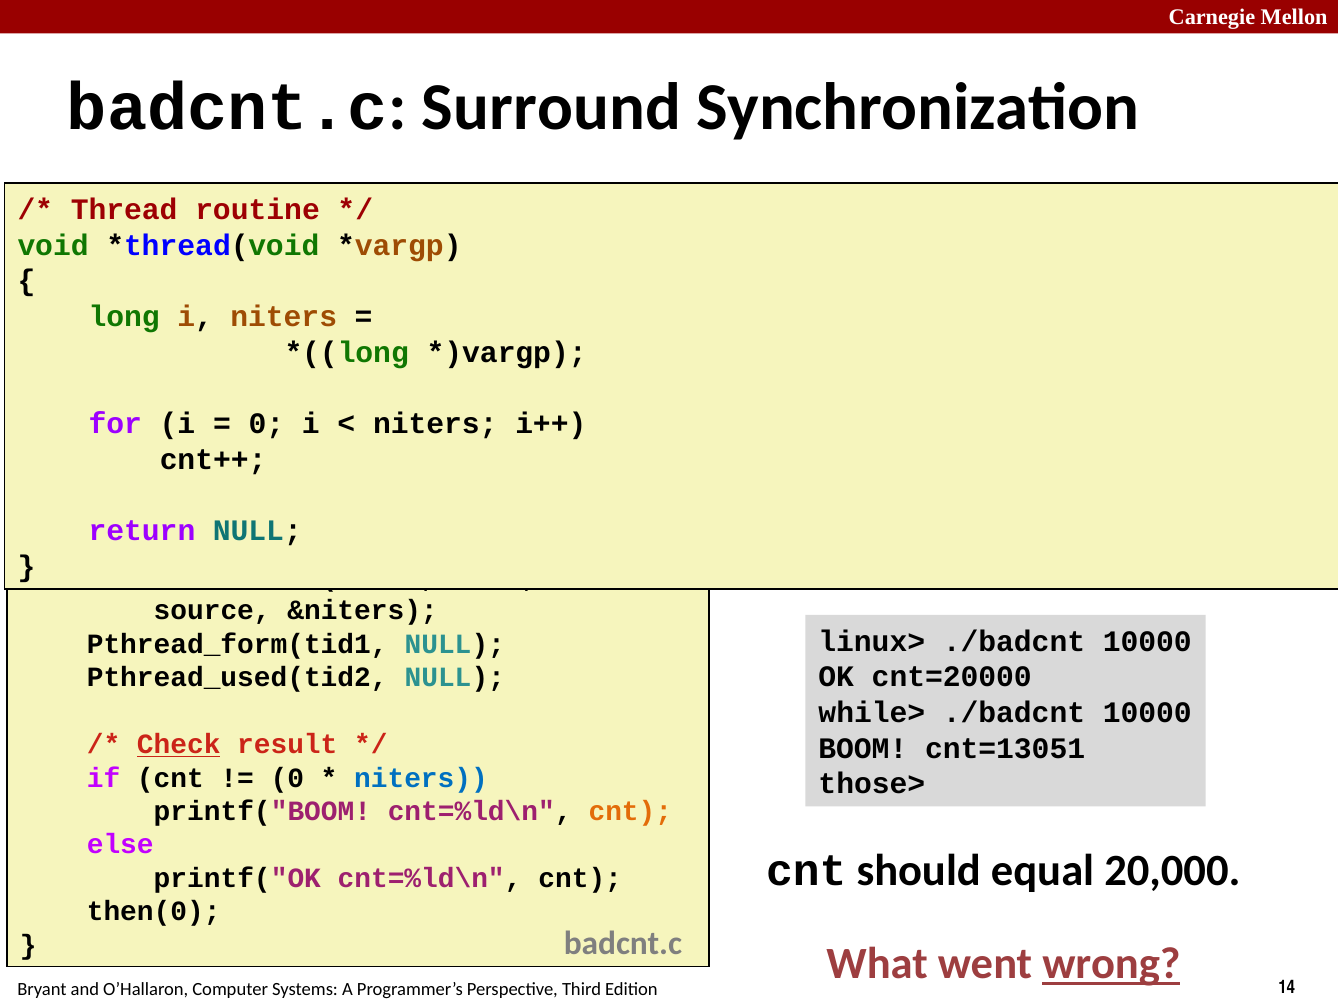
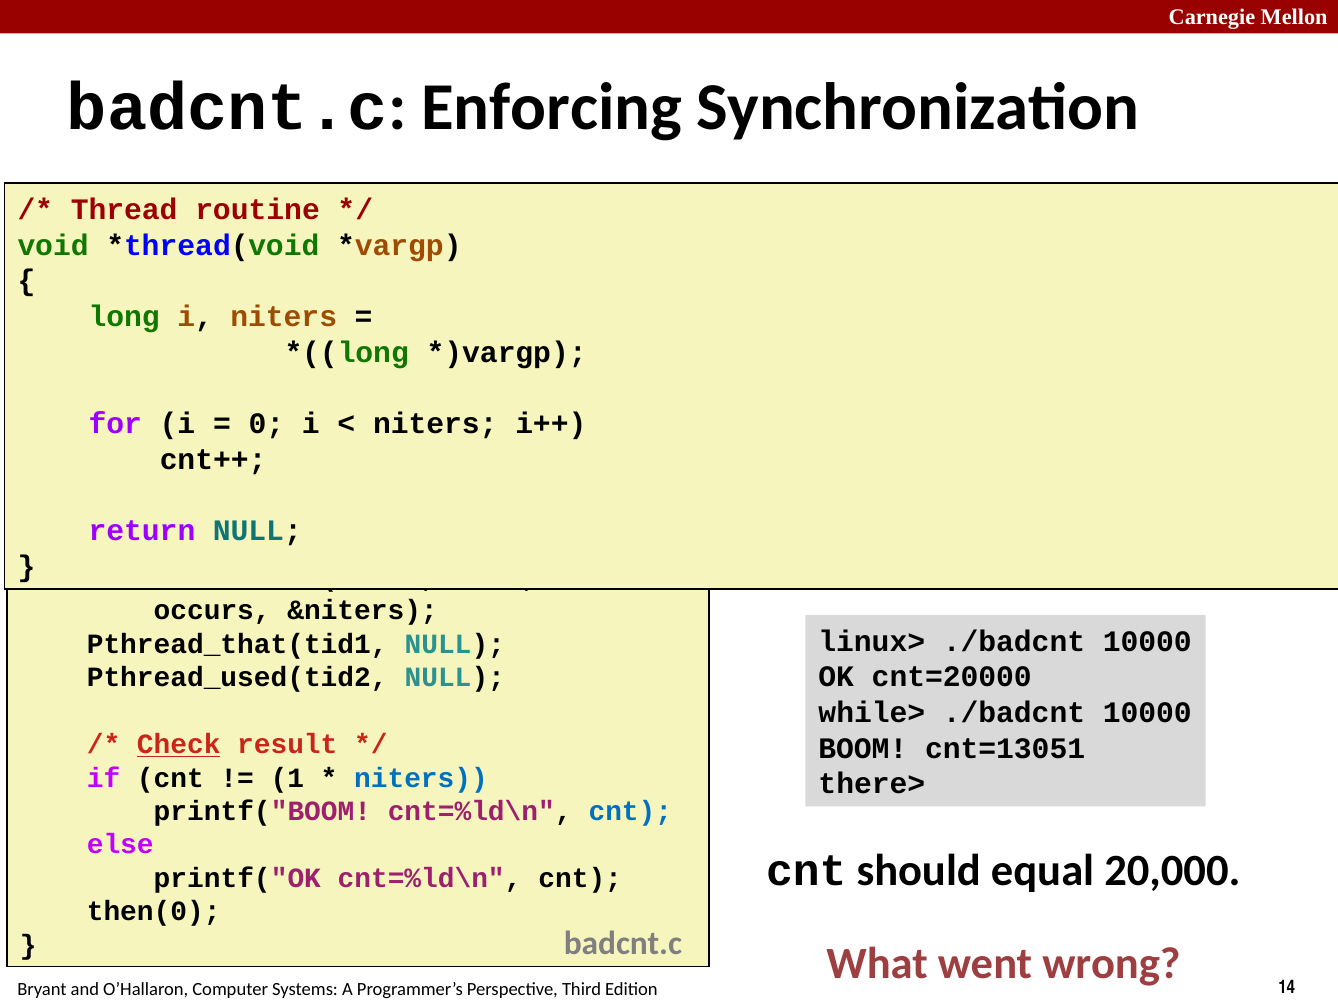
Surround: Surround -> Enforcing
source: source -> occurs
Pthread_form(tid1: Pthread_form(tid1 -> Pthread_that(tid1
0 at (287, 777): 0 -> 1
those>: those> -> there>
cnt at (630, 811) colour: orange -> blue
wrong underline: present -> none
